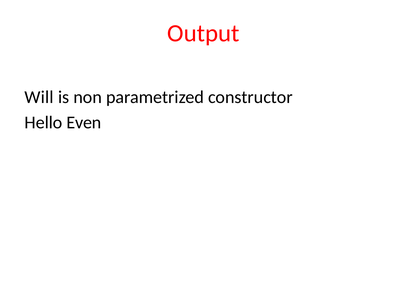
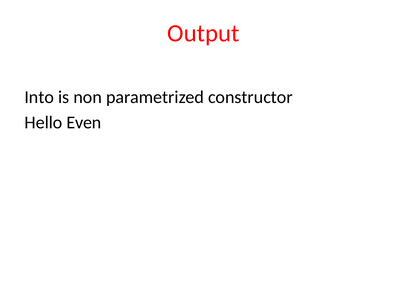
Will: Will -> Into
